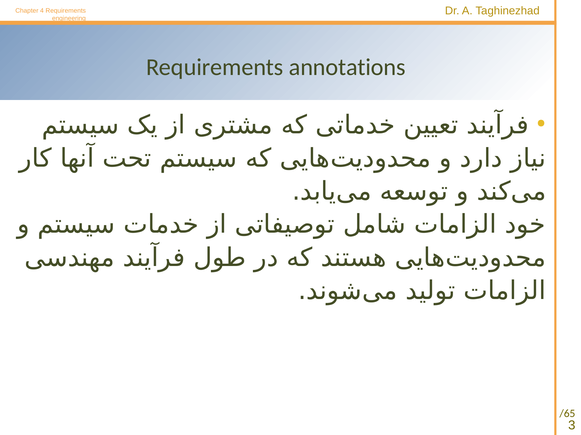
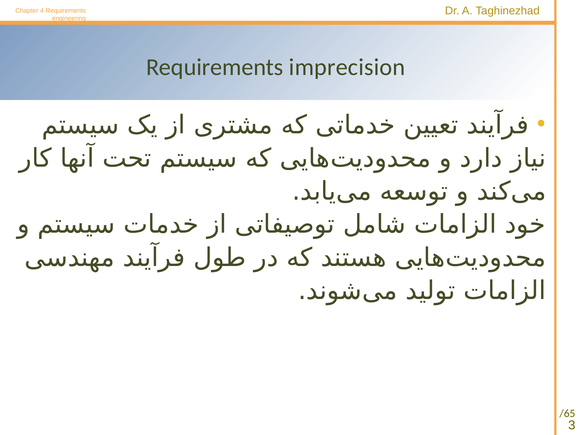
annotations: annotations -> imprecision
